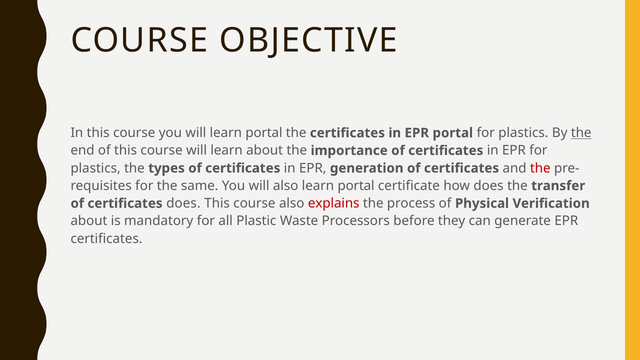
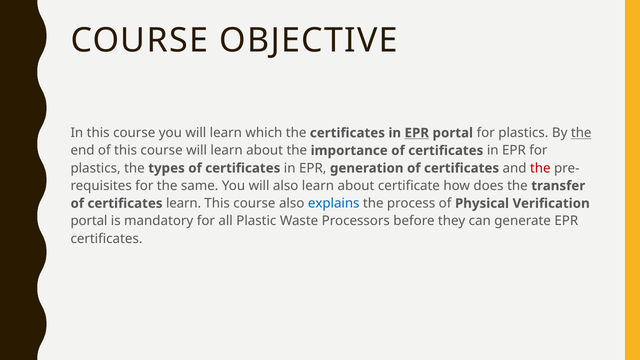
will learn portal: portal -> which
EPR at (417, 133) underline: none -> present
also learn portal: portal -> about
certificates does: does -> learn
explains colour: red -> blue
about at (89, 221): about -> portal
